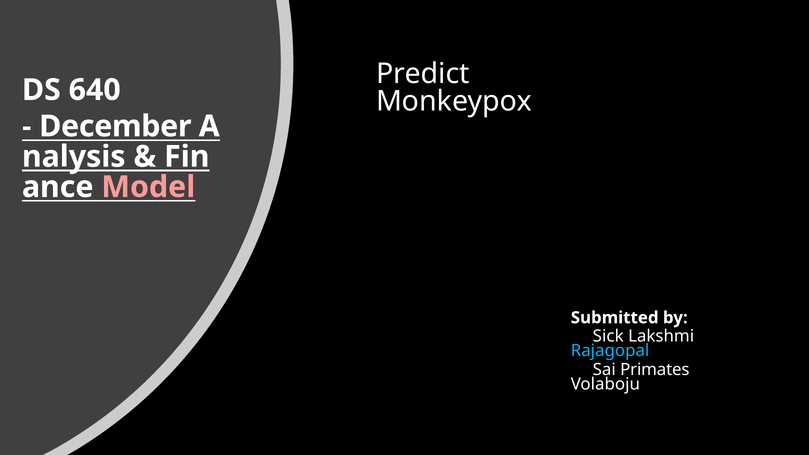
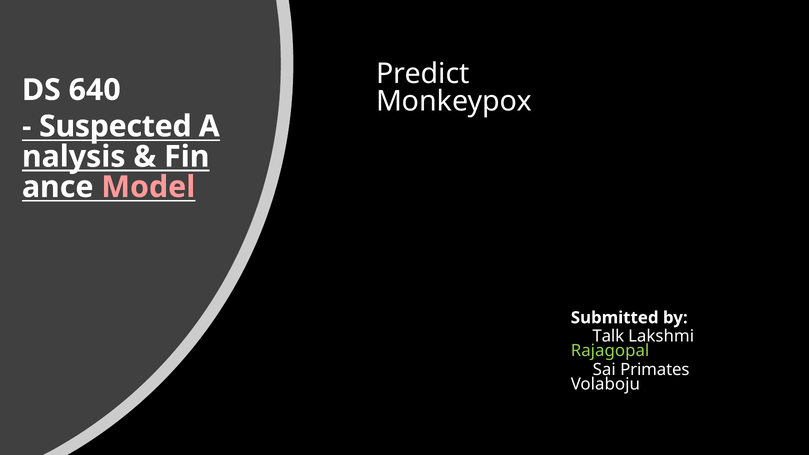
December: December -> Suspected
Sick: Sick -> Talk
Rajagopal colour: light blue -> light green
